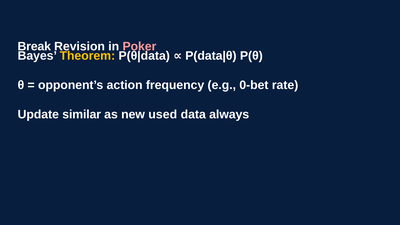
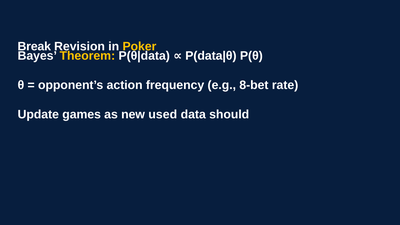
Poker colour: pink -> yellow
0-bet: 0-bet -> 8-bet
similar: similar -> games
always: always -> should
